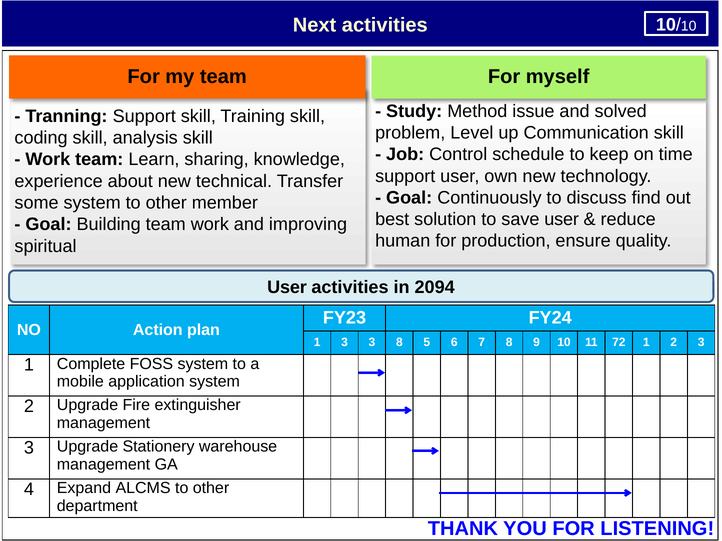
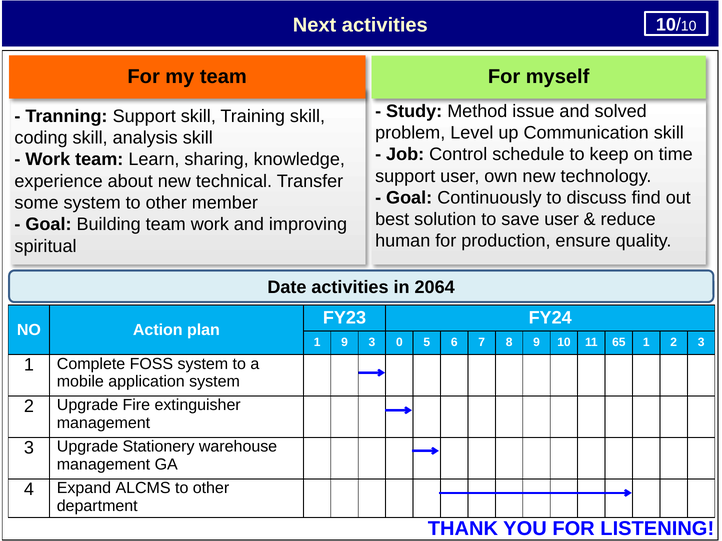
User at (287, 288): User -> Date
2094: 2094 -> 2064
1 3: 3 -> 9
3 8: 8 -> 0
72: 72 -> 65
